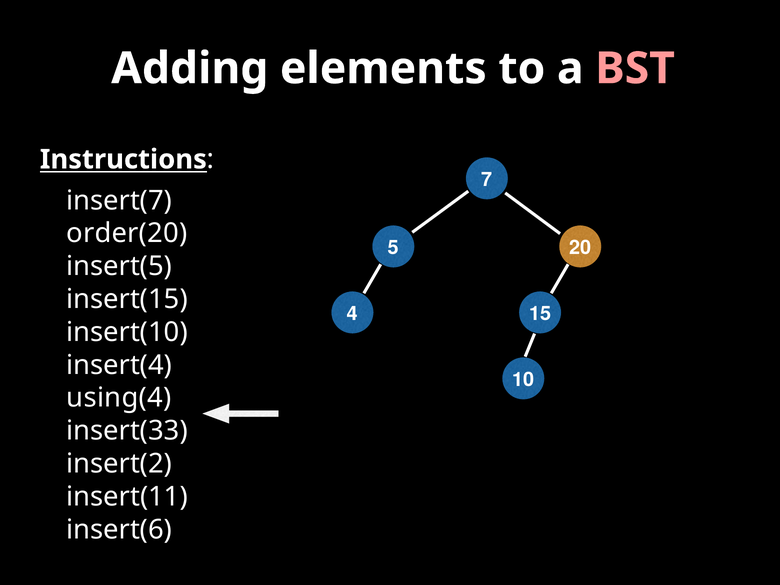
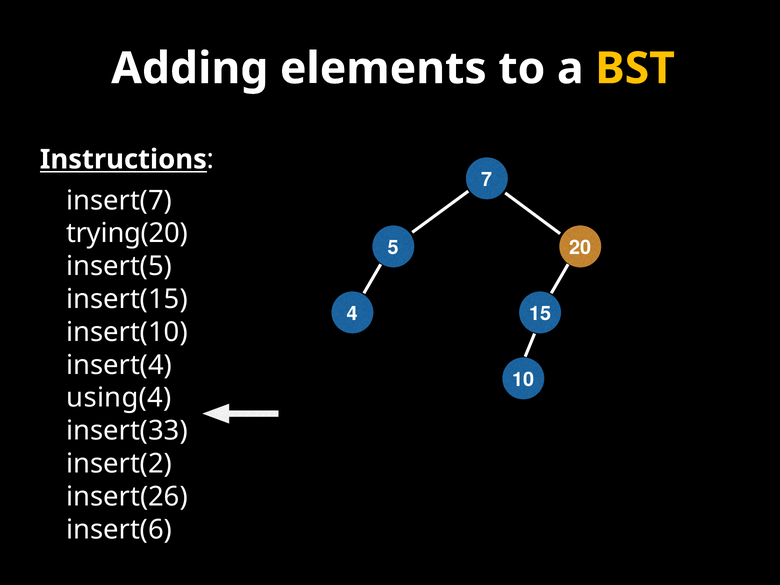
BST colour: pink -> yellow
order(20: order(20 -> trying(20
insert(11: insert(11 -> insert(26
